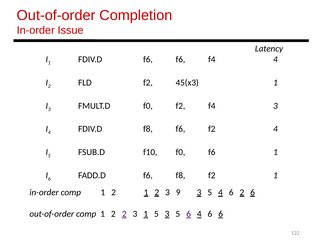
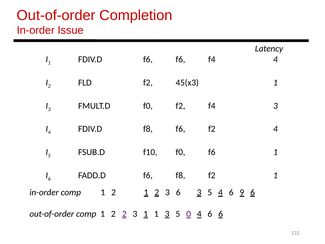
3 9: 9 -> 6
4 6 2: 2 -> 9
1 5: 5 -> 1
5 6: 6 -> 0
